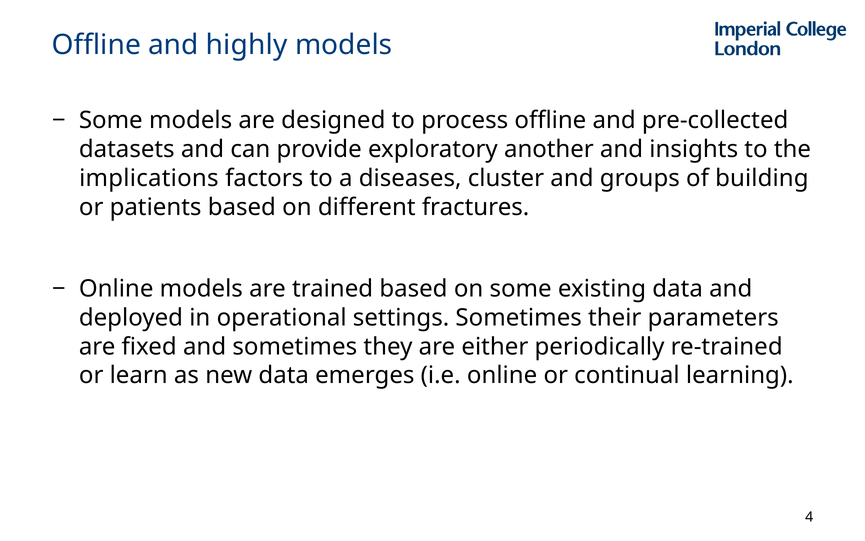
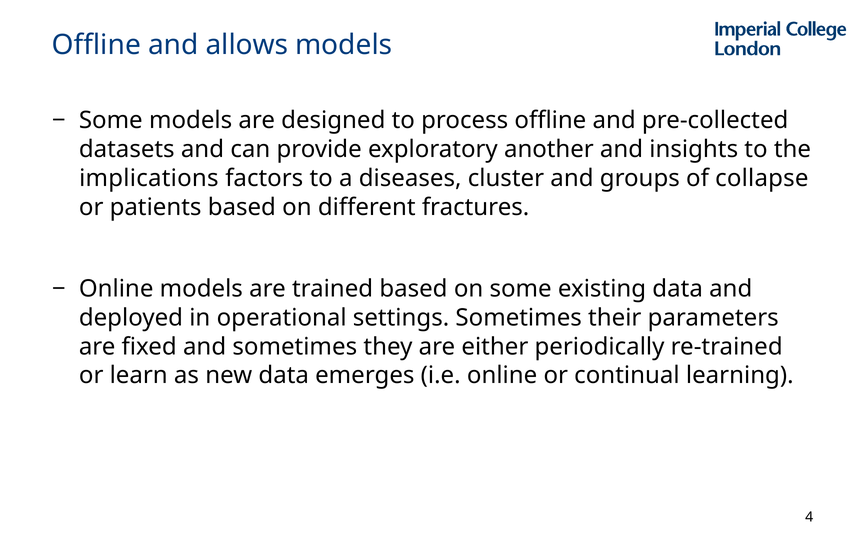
highly: highly -> allows
building: building -> collapse
